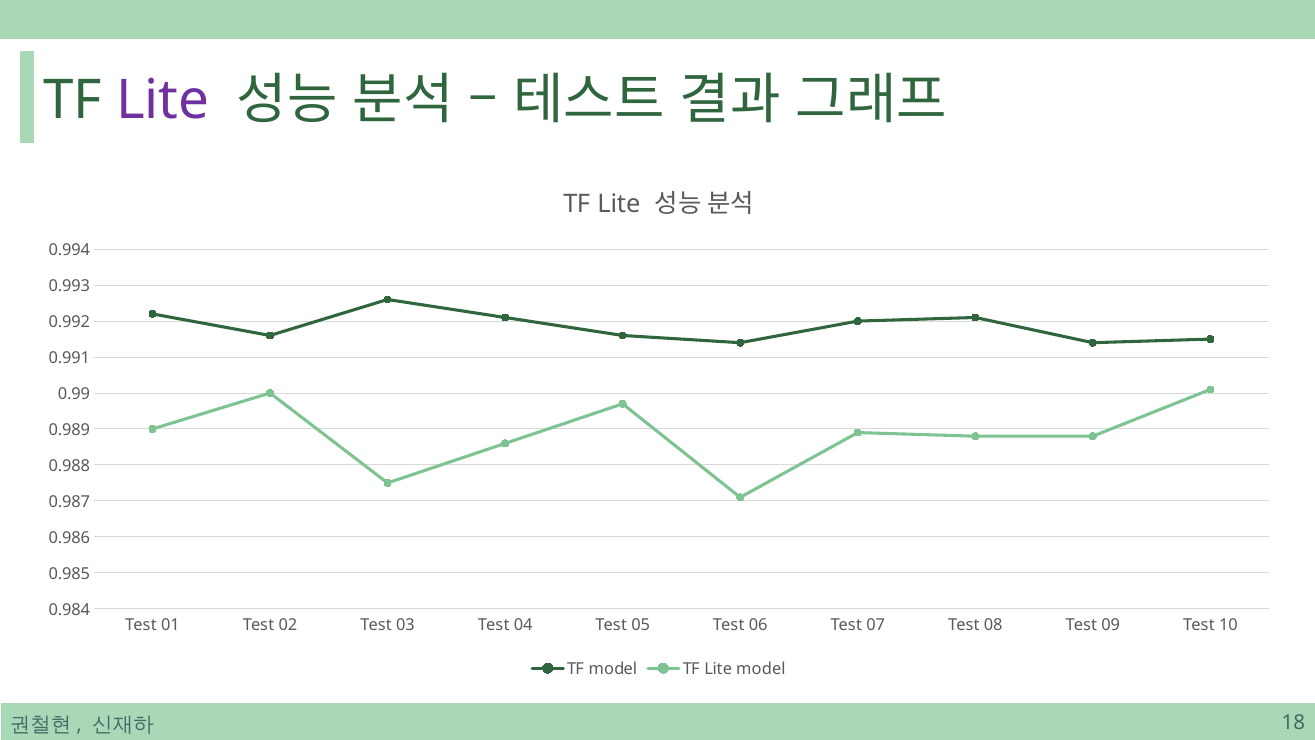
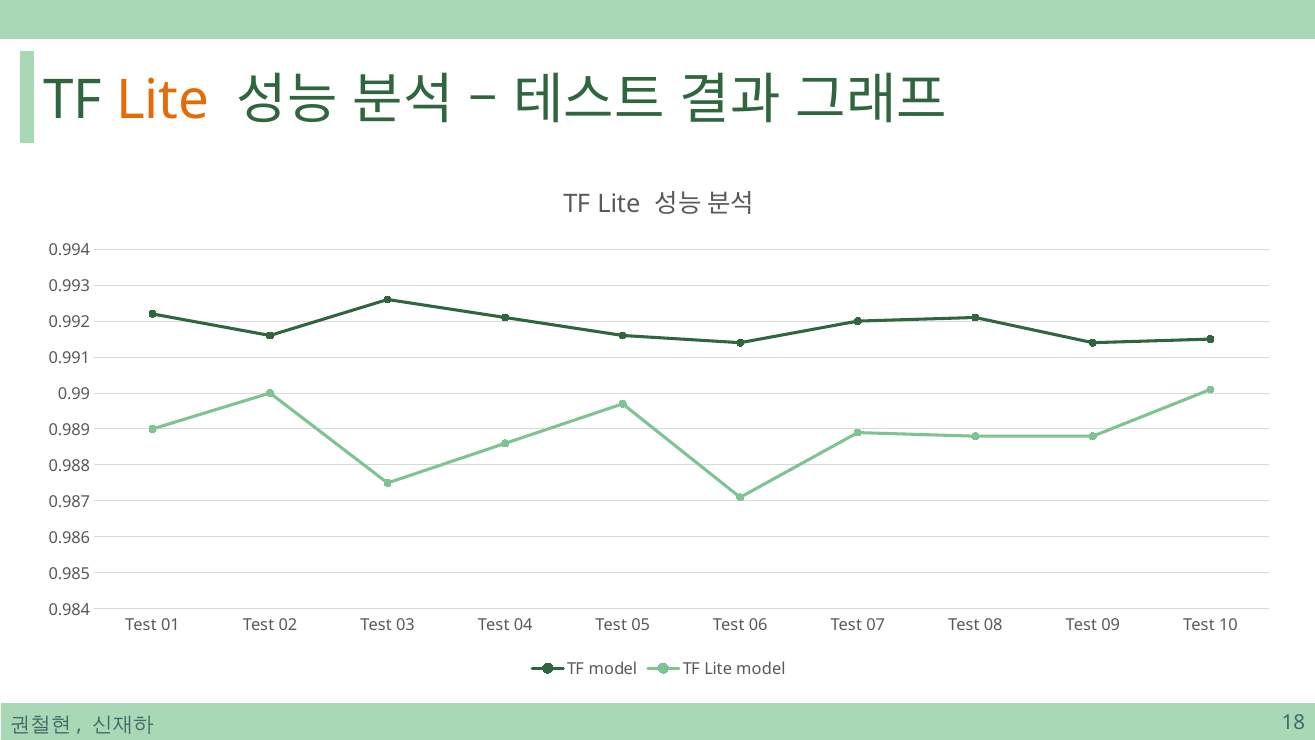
Lite at (163, 101) colour: purple -> orange
